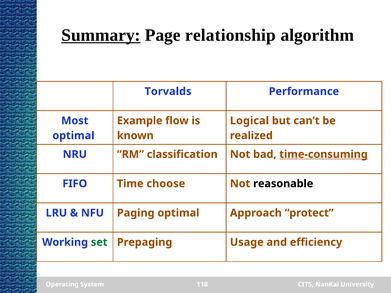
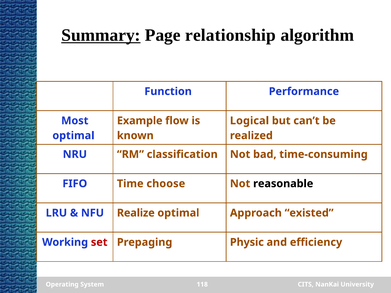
Torvalds: Torvalds -> Function
time-consuming underline: present -> none
Paging: Paging -> Realize
protect: protect -> existed
set colour: green -> red
Usage: Usage -> Physic
